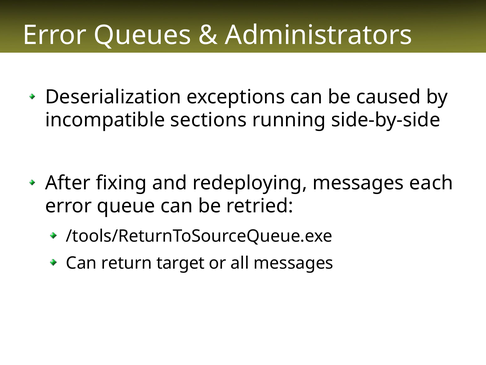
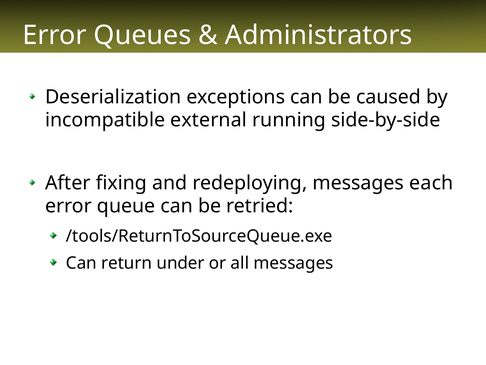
sections: sections -> external
target: target -> under
